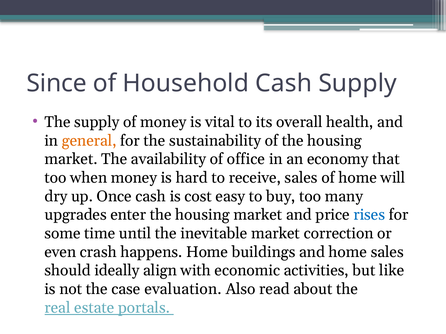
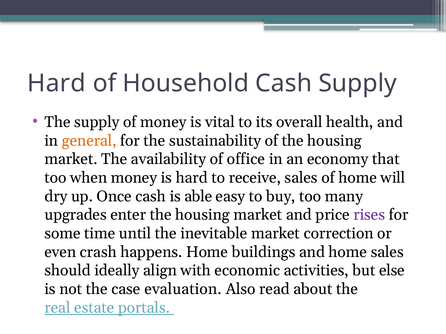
Since at (57, 83): Since -> Hard
cost: cost -> able
rises colour: blue -> purple
like: like -> else
